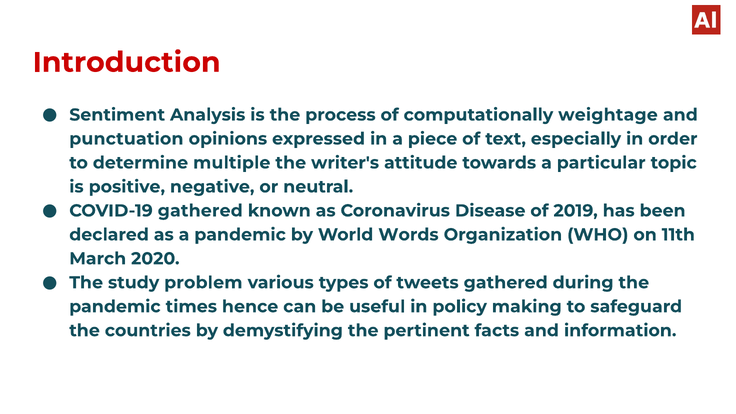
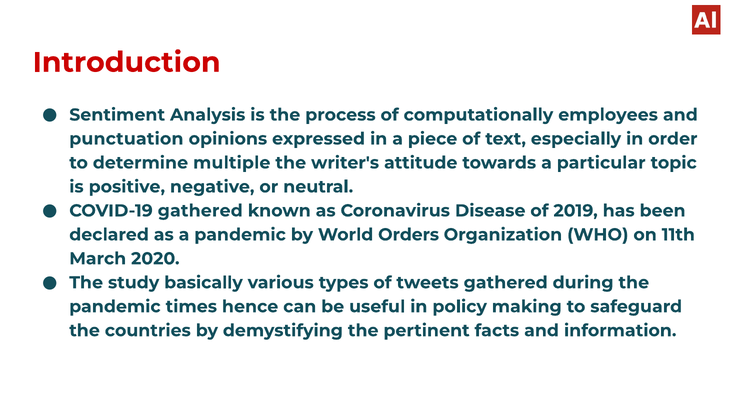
weightage: weightage -> employees
Words: Words -> Orders
problem: problem -> basically
